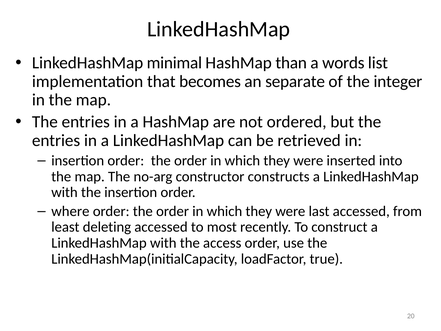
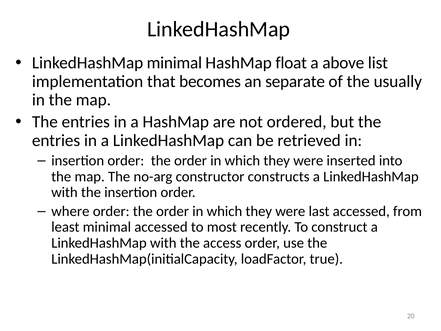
than: than -> float
words: words -> above
integer: integer -> usually
least deleting: deleting -> minimal
